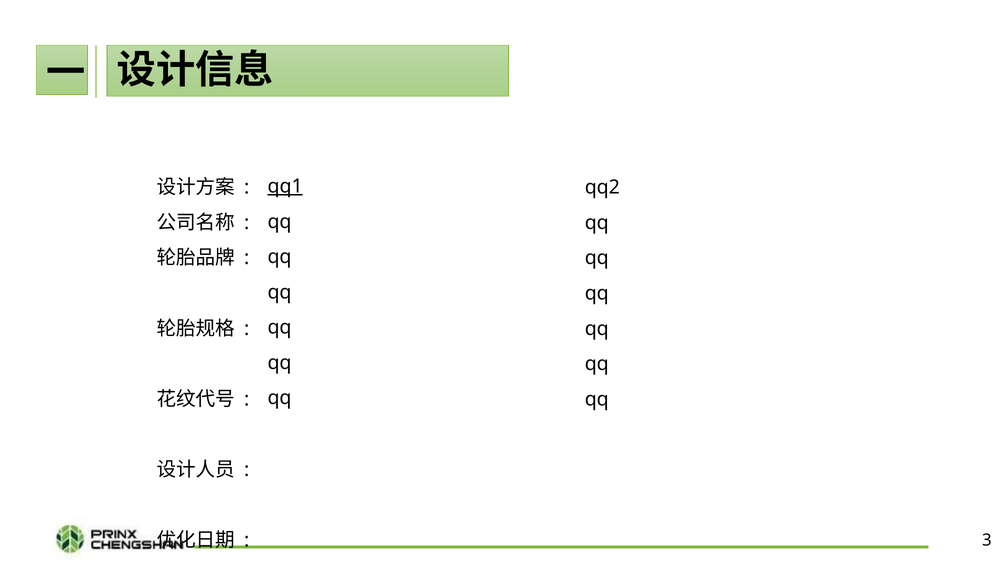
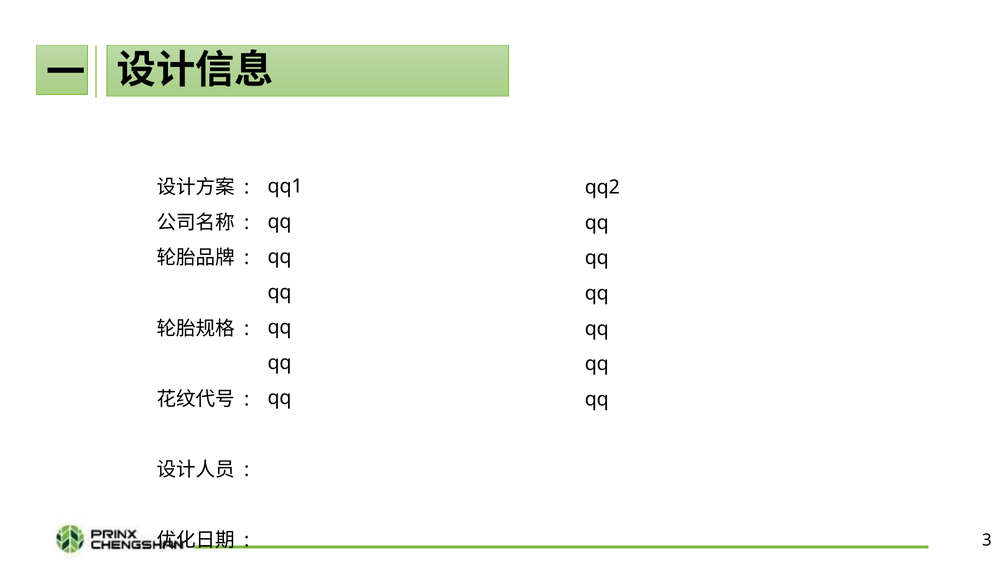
qq1 underline: present -> none
